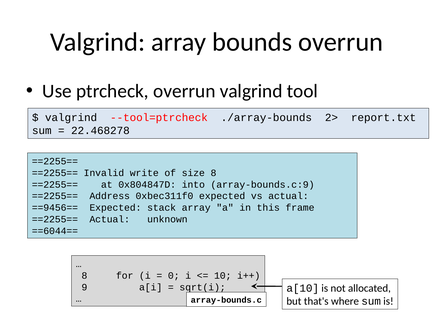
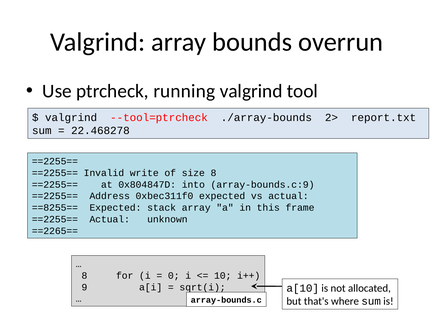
ptrcheck overrun: overrun -> running
==9456==: ==9456== -> ==8255==
==6044==: ==6044== -> ==2265==
